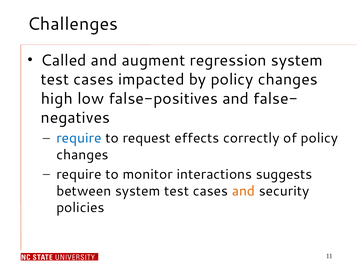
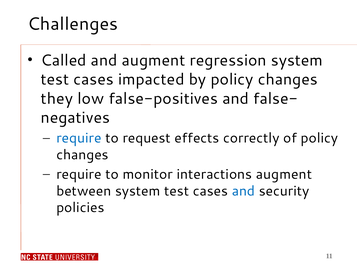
high: high -> they
interactions suggests: suggests -> augment
and at (243, 191) colour: orange -> blue
